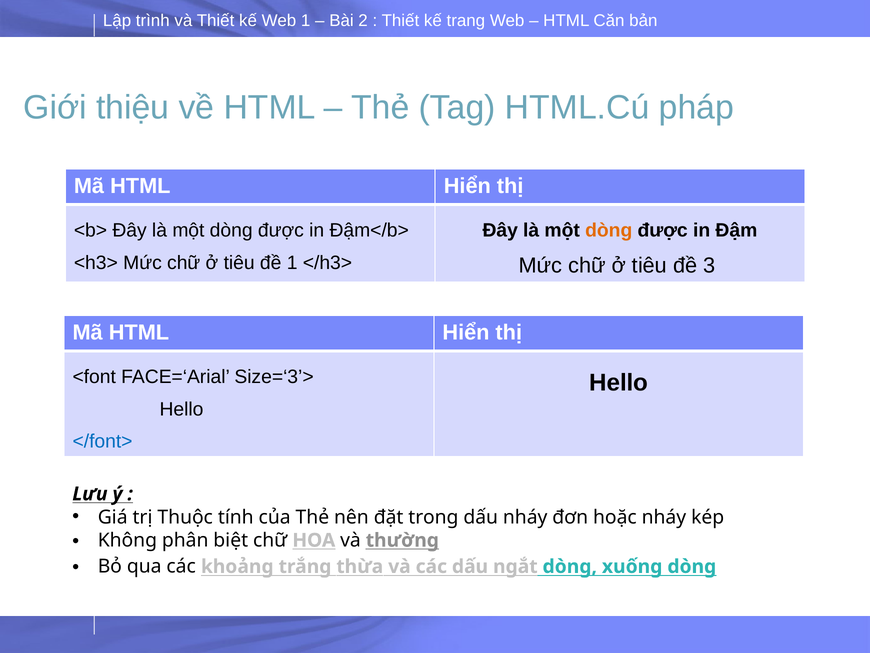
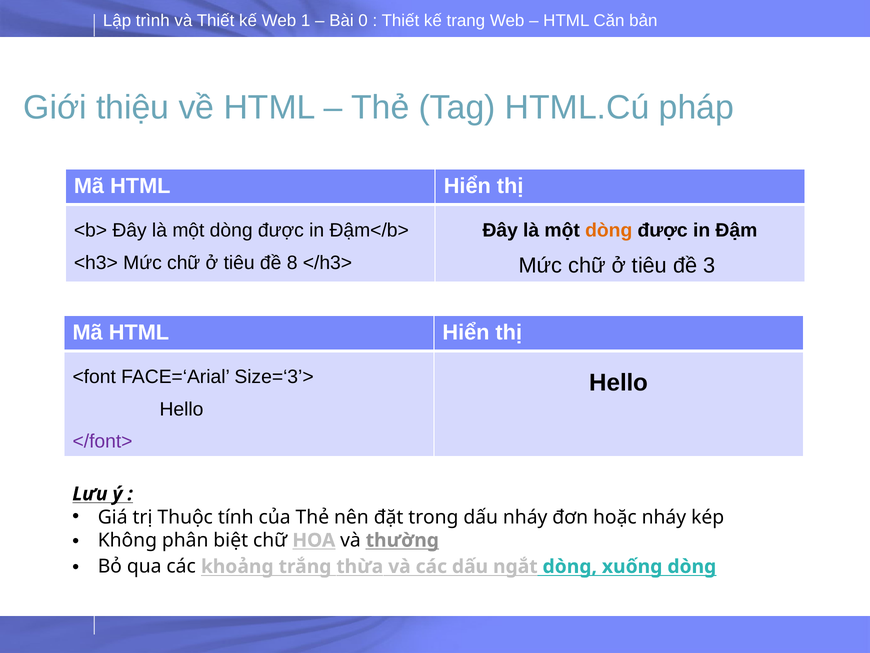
2: 2 -> 0
đề 1: 1 -> 8
</font> colour: blue -> purple
